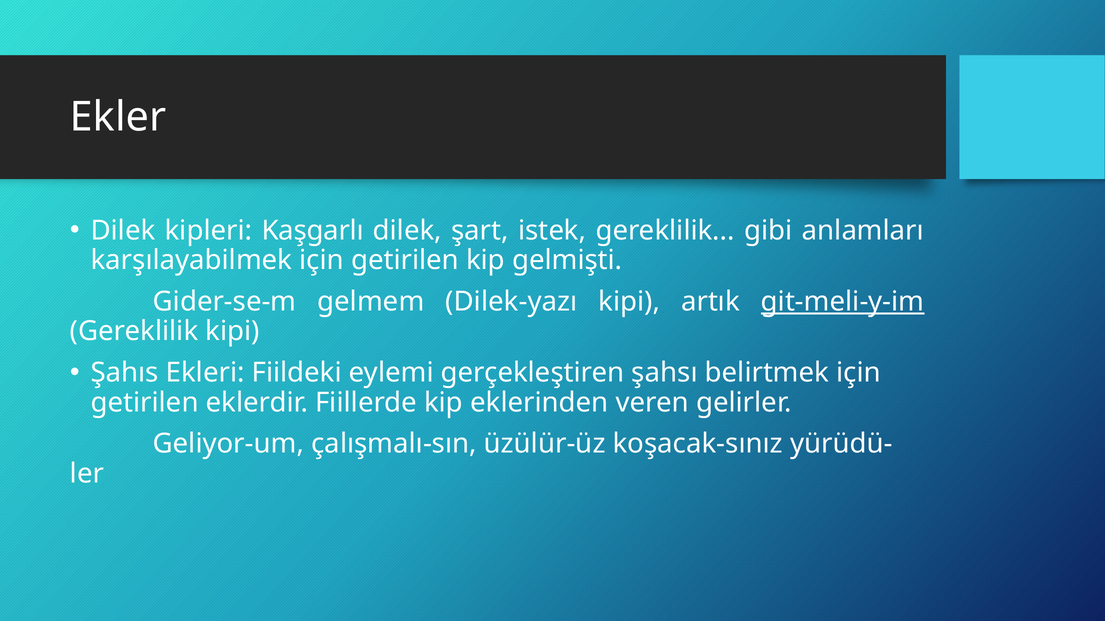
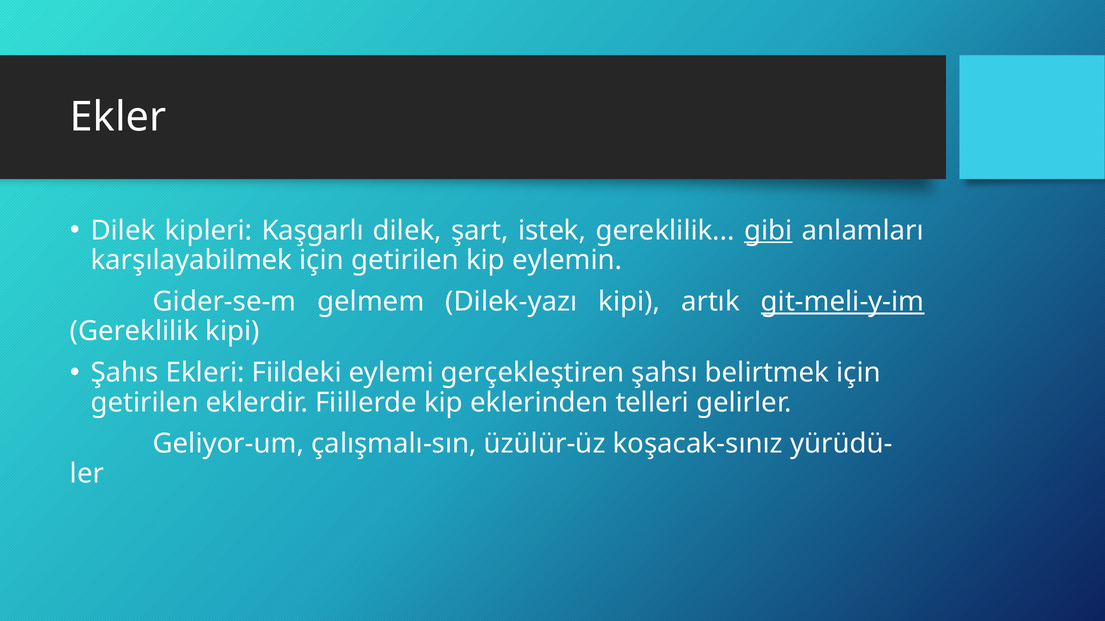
gibi underline: none -> present
gelmişti: gelmişti -> eylemin
veren: veren -> telleri
